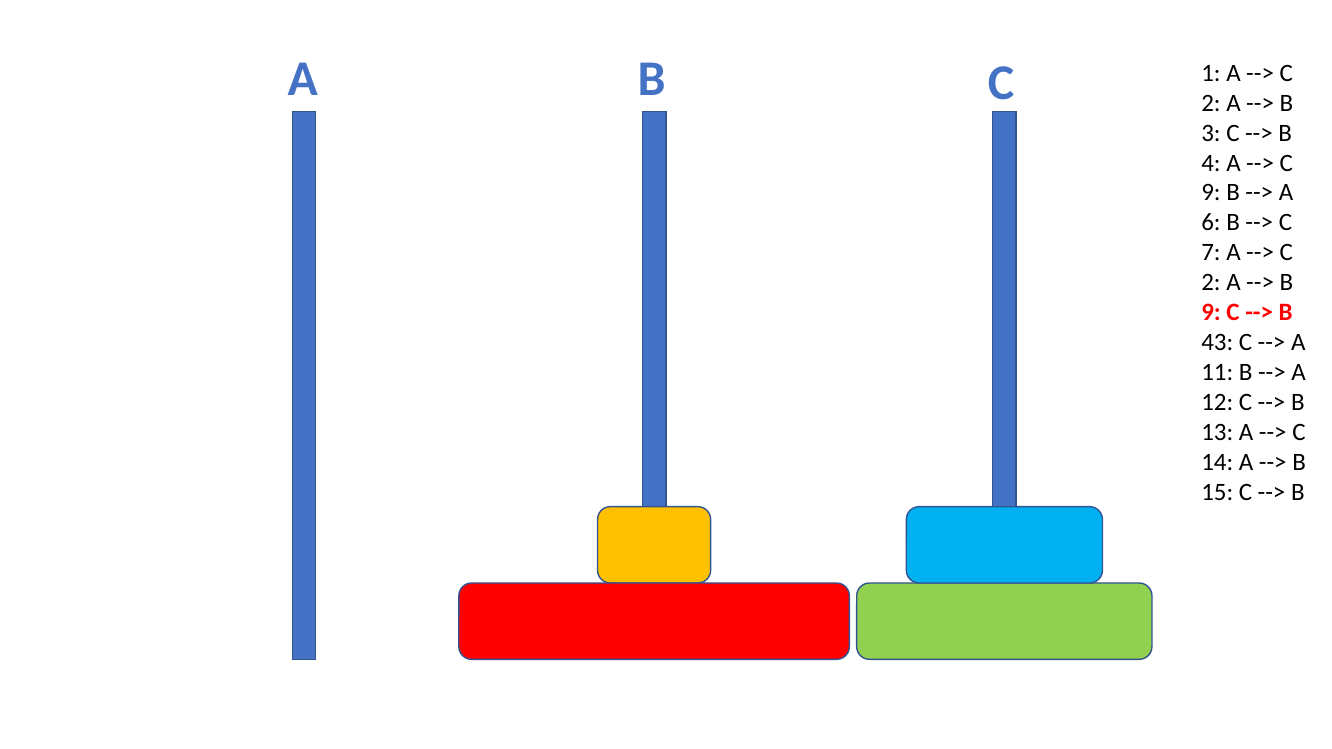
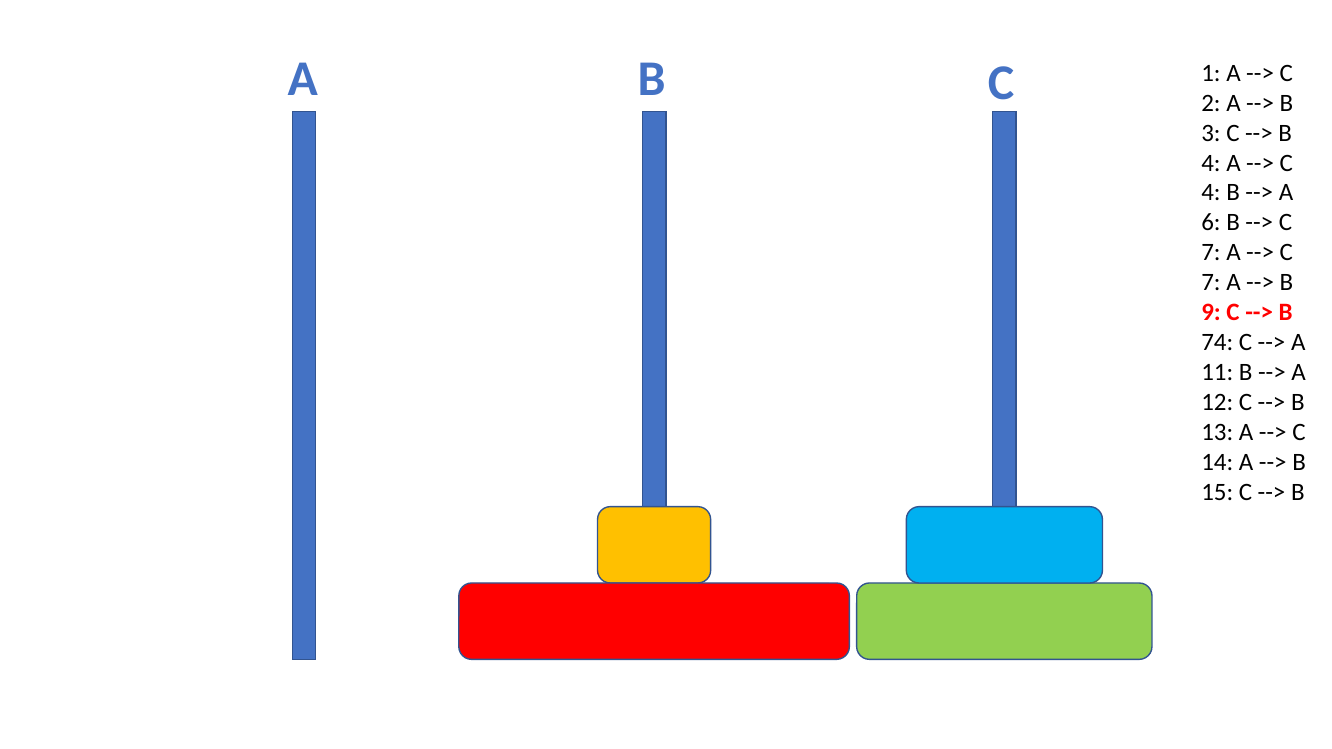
9 at (1211, 193): 9 -> 4
2 at (1211, 283): 2 -> 7
43: 43 -> 74
